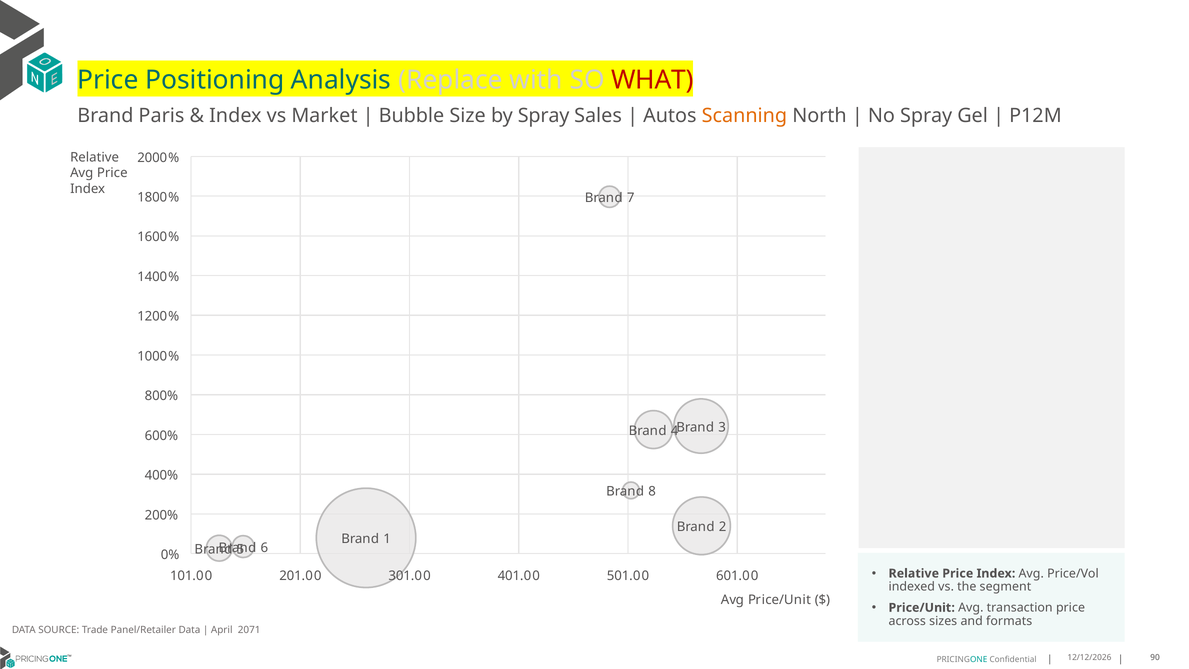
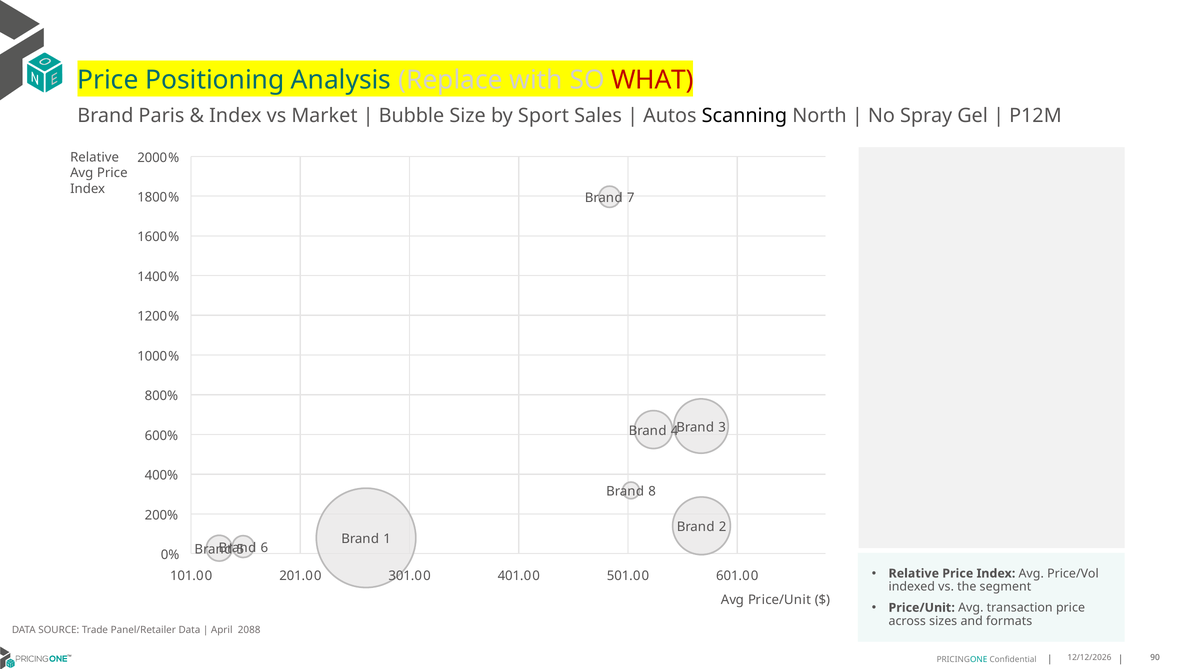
by Spray: Spray -> Sport
Scanning colour: orange -> black
2071: 2071 -> 2088
